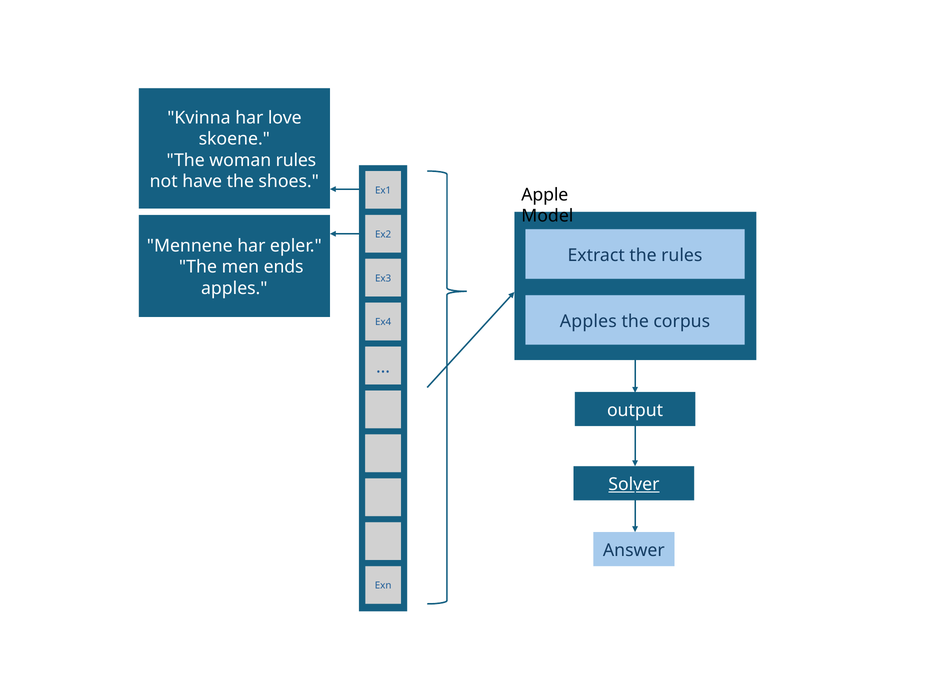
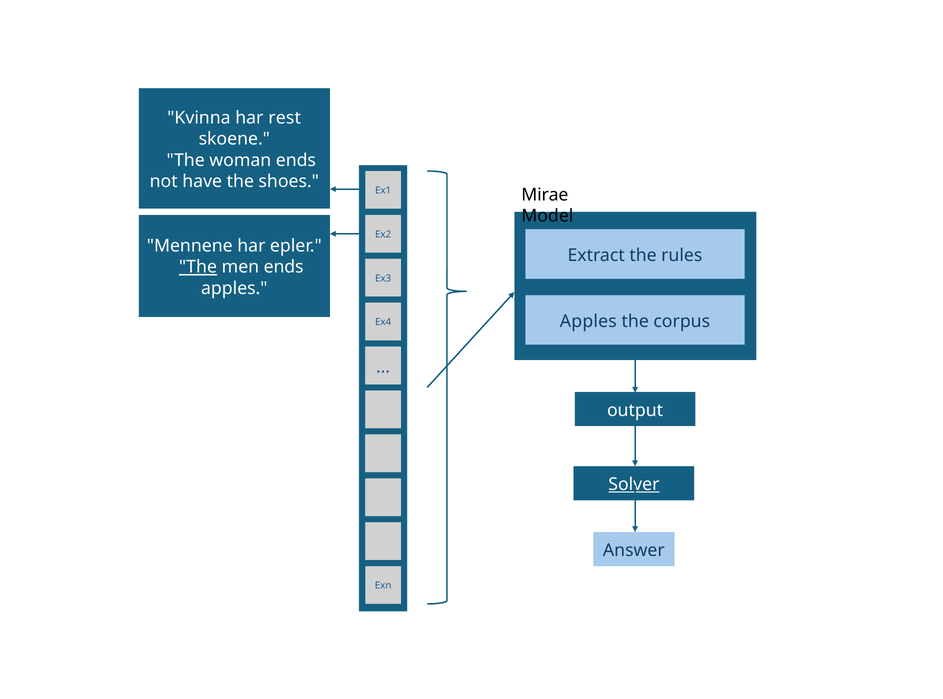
love: love -> rest
woman rules: rules -> ends
Apple: Apple -> Mirae
The at (198, 267) underline: none -> present
